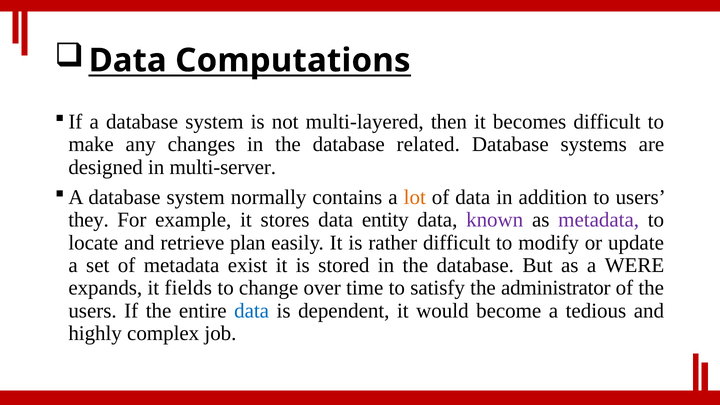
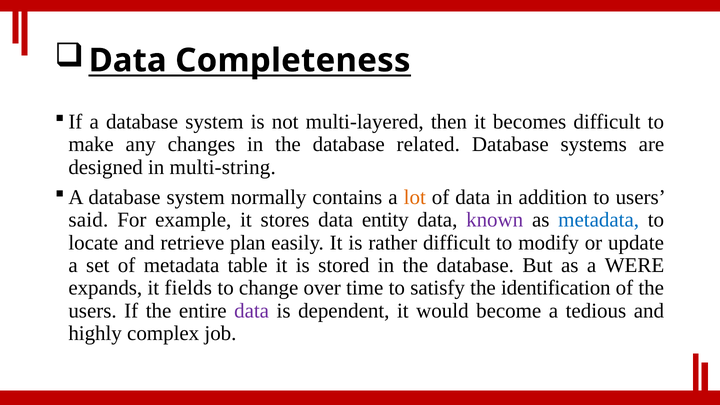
Computations: Computations -> Completeness
multi-server: multi-server -> multi-string
they: they -> said
metadata at (599, 220) colour: purple -> blue
exist: exist -> table
administrator: administrator -> identification
data at (252, 311) colour: blue -> purple
